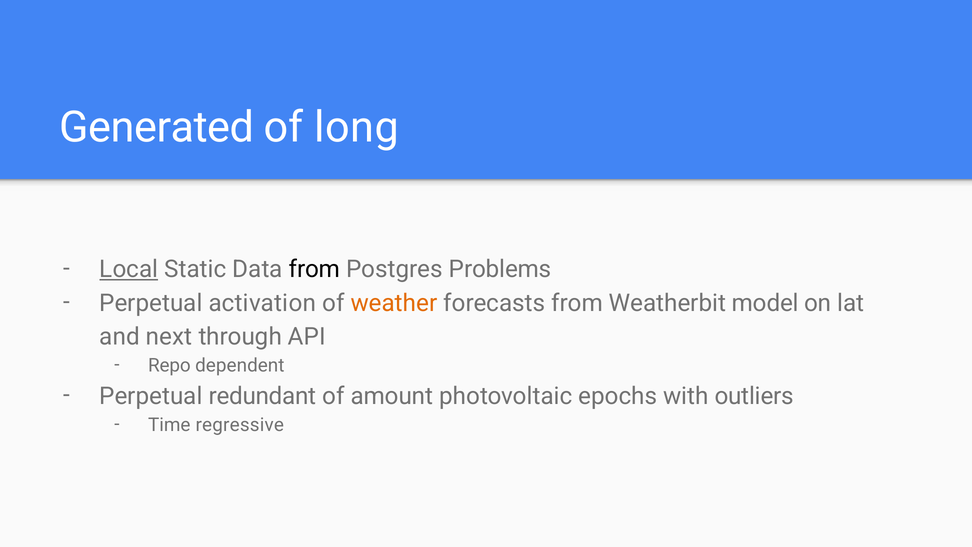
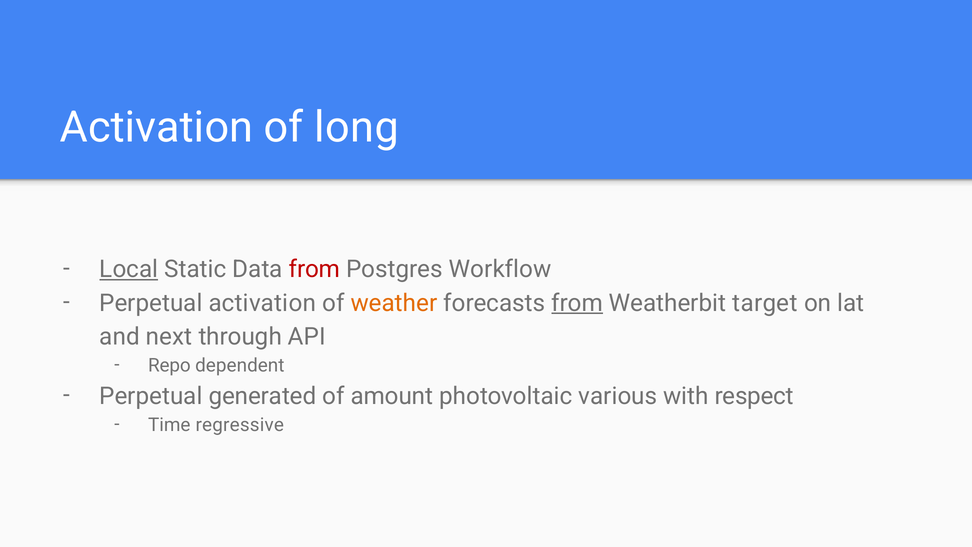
Generated at (157, 127): Generated -> Activation
from at (314, 269) colour: black -> red
Problems: Problems -> Workflow
from at (577, 303) underline: none -> present
model: model -> target
redundant: redundant -> generated
epochs: epochs -> various
outliers: outliers -> respect
